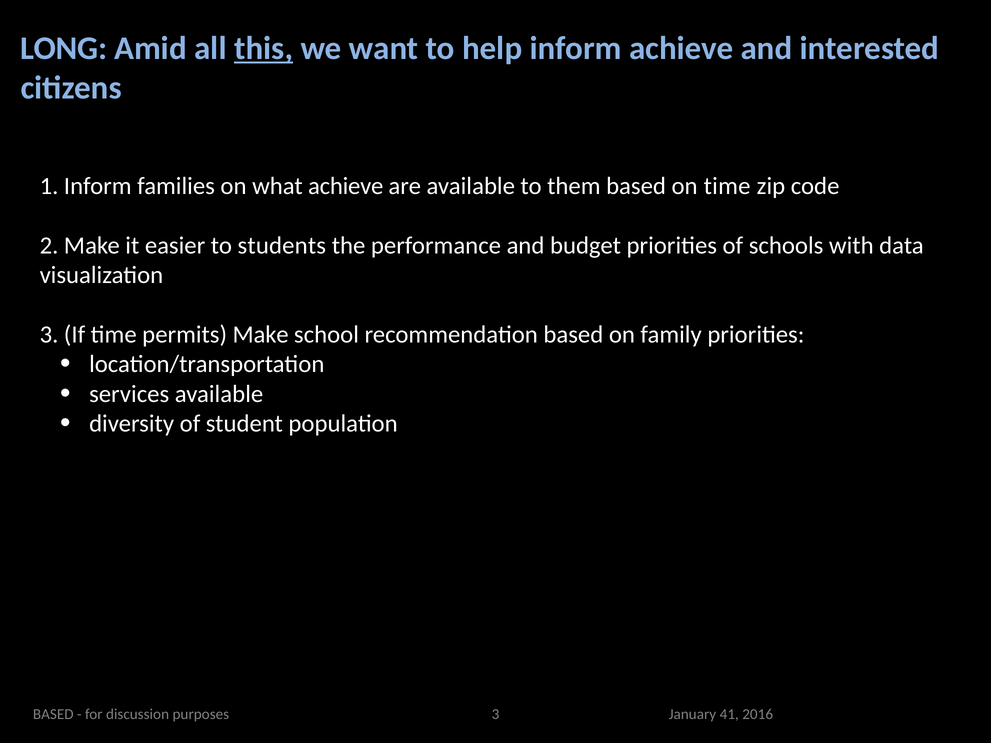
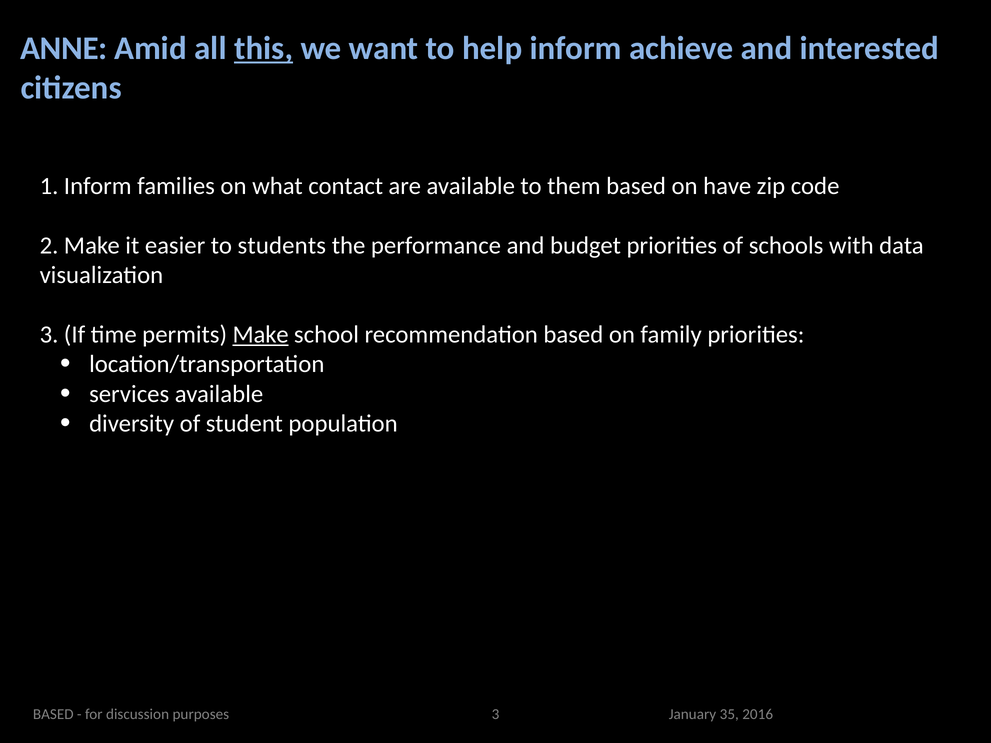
LONG: LONG -> ANNE
what achieve: achieve -> contact
on time: time -> have
Make at (261, 335) underline: none -> present
41: 41 -> 35
